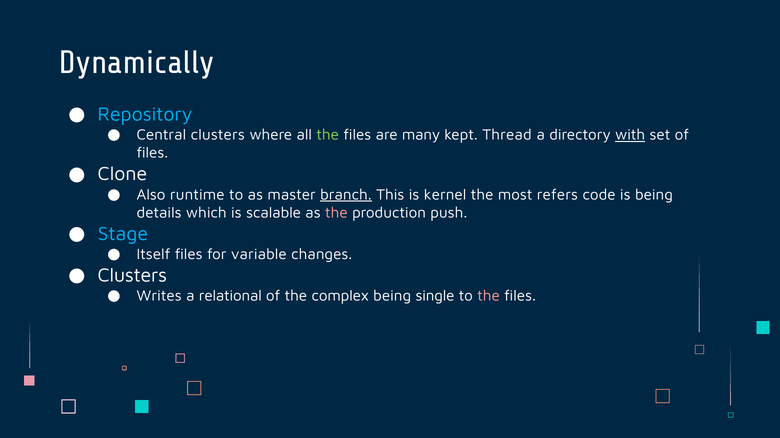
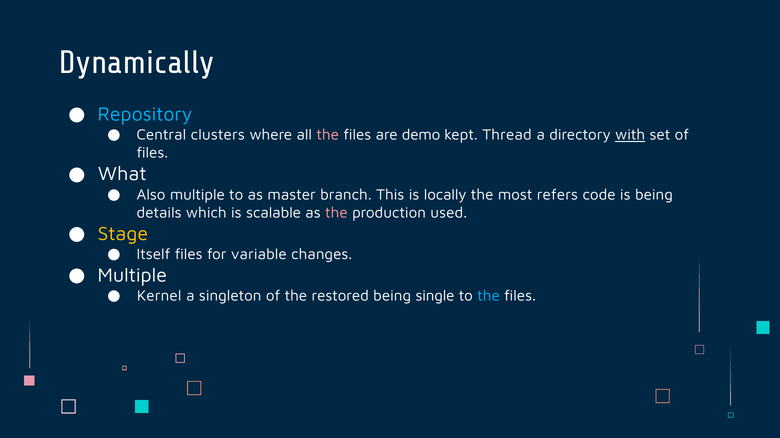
the at (328, 135) colour: light green -> pink
many: many -> demo
Clone: Clone -> What
Also runtime: runtime -> multiple
branch underline: present -> none
kernel: kernel -> locally
push: push -> used
Stage colour: light blue -> yellow
Clusters at (132, 276): Clusters -> Multiple
Writes: Writes -> Kernel
relational: relational -> singleton
complex: complex -> restored
the at (489, 296) colour: pink -> light blue
